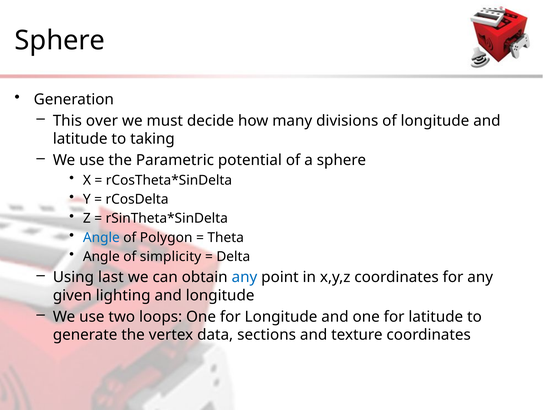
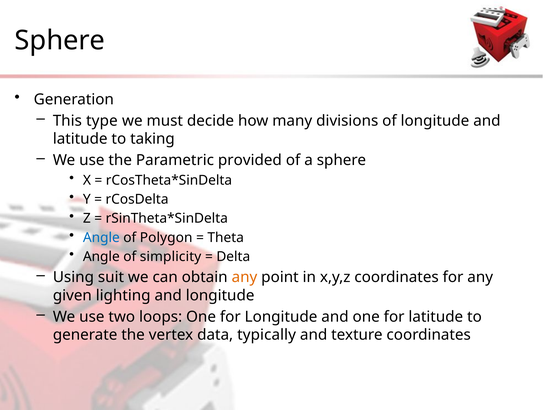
over: over -> type
potential: potential -> provided
last: last -> suit
any at (244, 277) colour: blue -> orange
sections: sections -> typically
